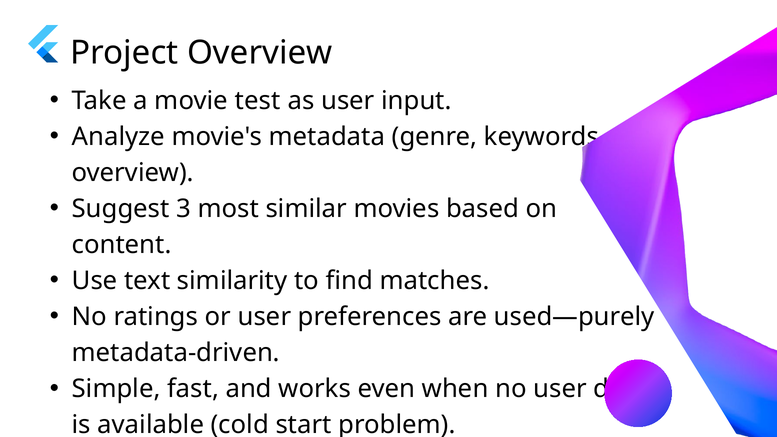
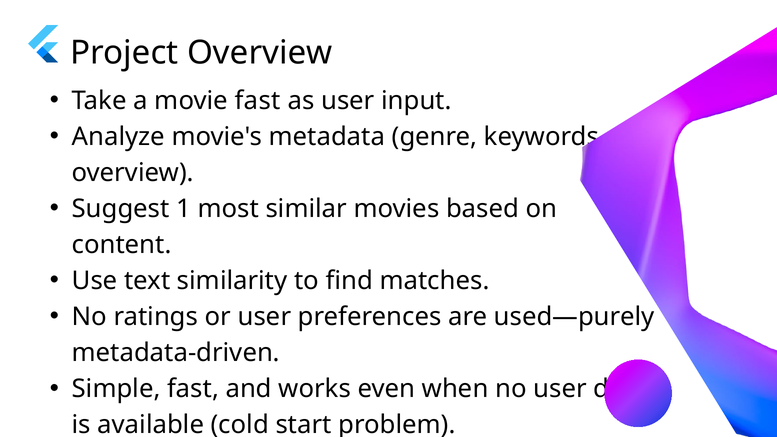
movie test: test -> fast
3: 3 -> 1
